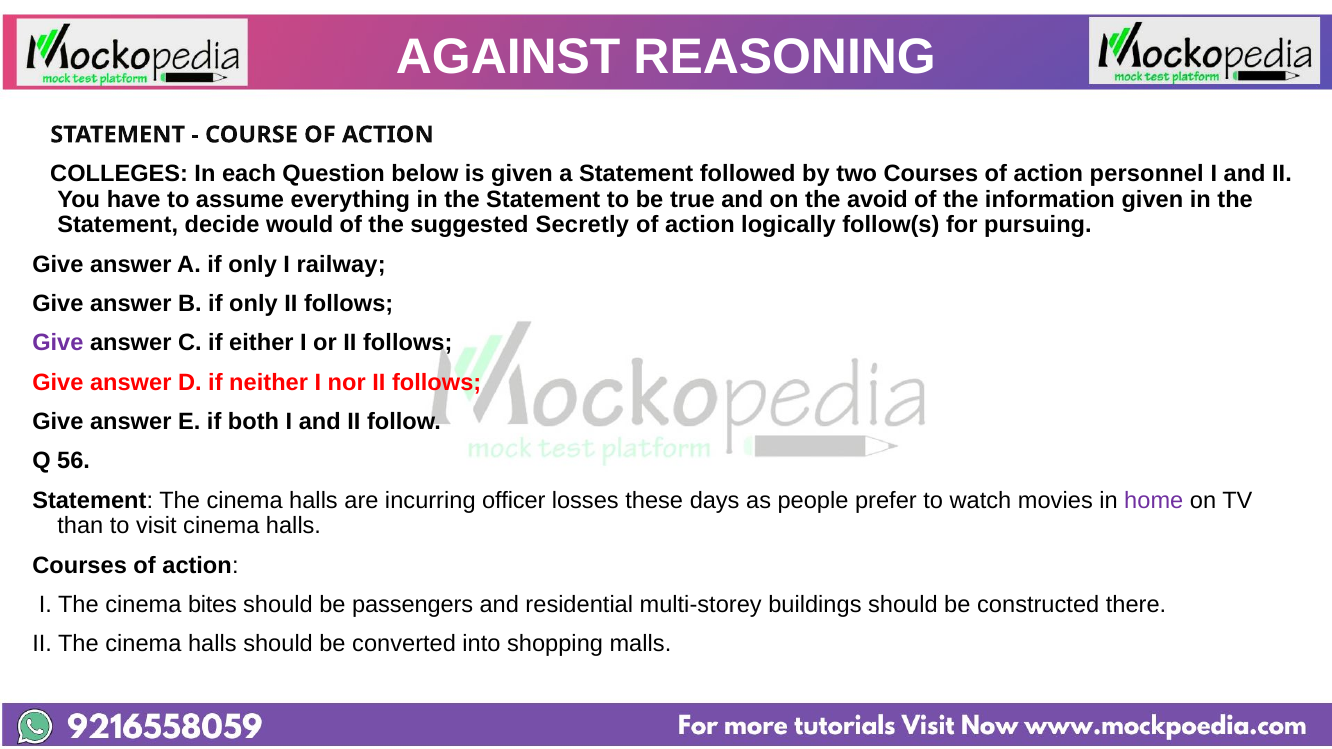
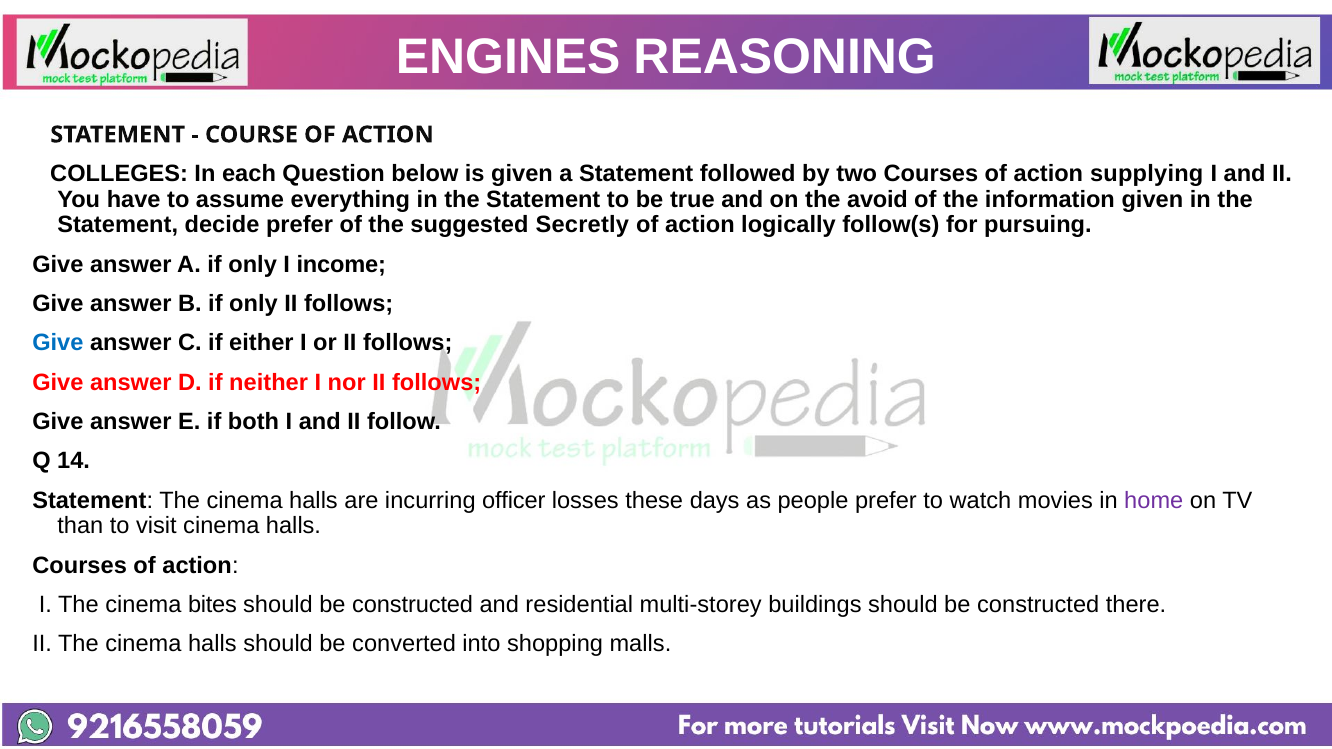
AGAINST: AGAINST -> ENGINES
personnel: personnel -> supplying
decide would: would -> prefer
railway: railway -> income
Give at (58, 343) colour: purple -> blue
56: 56 -> 14
passengers at (413, 605): passengers -> constructed
